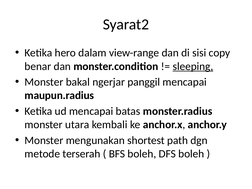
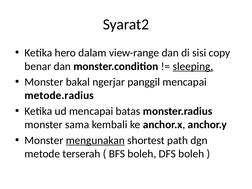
maupun.radius: maupun.radius -> metode.radius
utara: utara -> sama
mengunakan underline: none -> present
